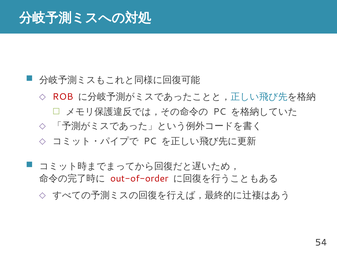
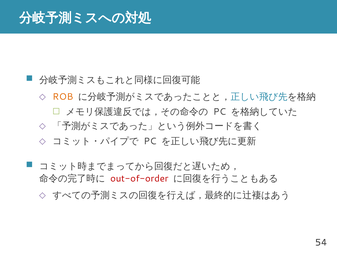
ROB colour: red -> orange
